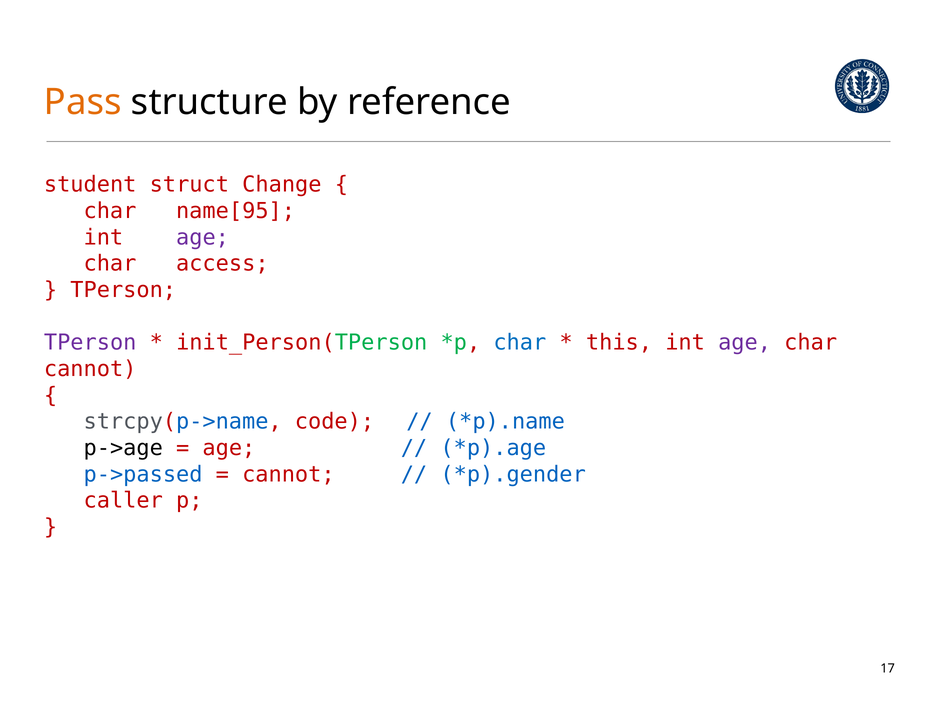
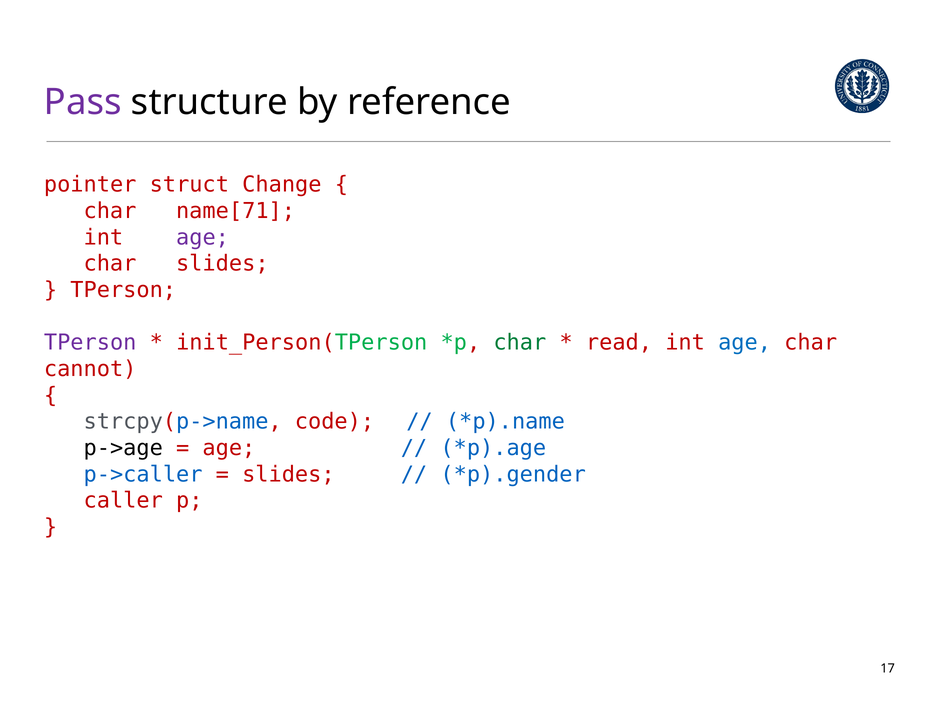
Pass colour: orange -> purple
student: student -> pointer
name[95: name[95 -> name[71
char access: access -> slides
char at (520, 343) colour: blue -> green
this: this -> read
age at (745, 343) colour: purple -> blue
p->passed: p->passed -> p->caller
cannot at (288, 475): cannot -> slides
